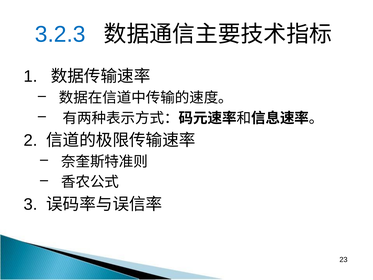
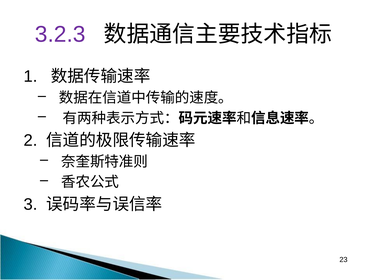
3.2.3 colour: blue -> purple
